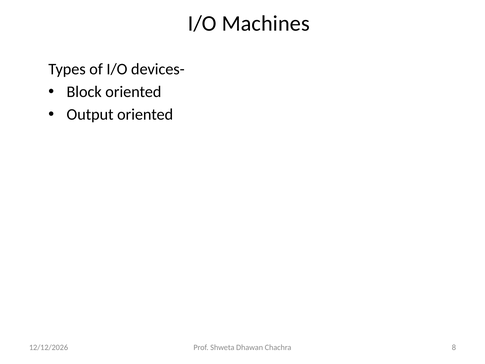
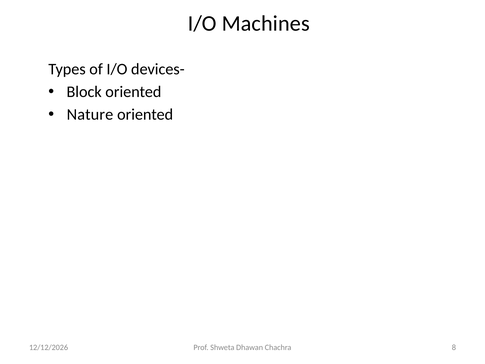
Output: Output -> Nature
